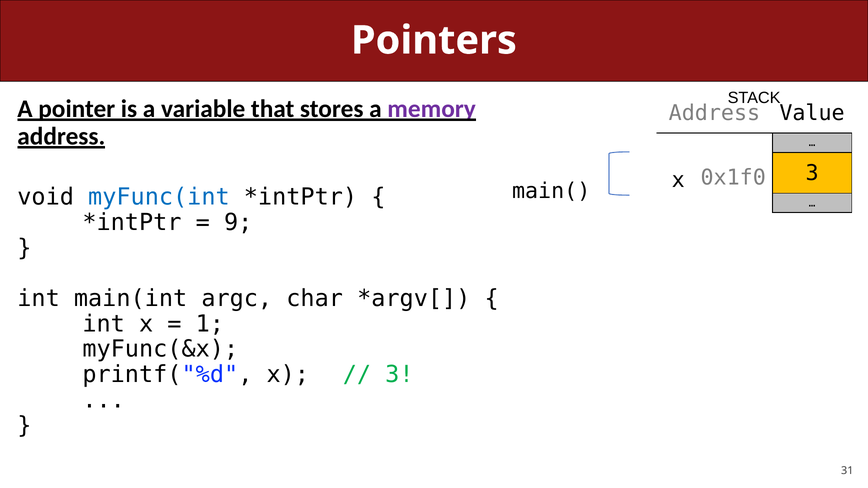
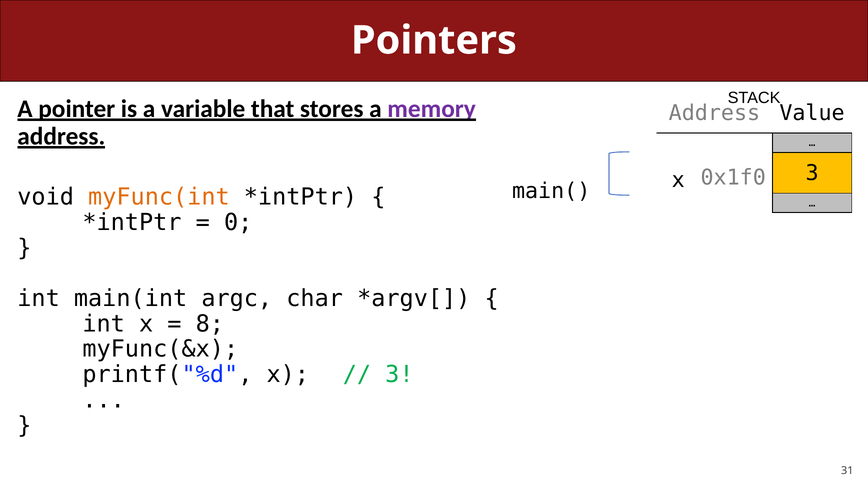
myFunc(int colour: blue -> orange
9: 9 -> 0
1: 1 -> 8
